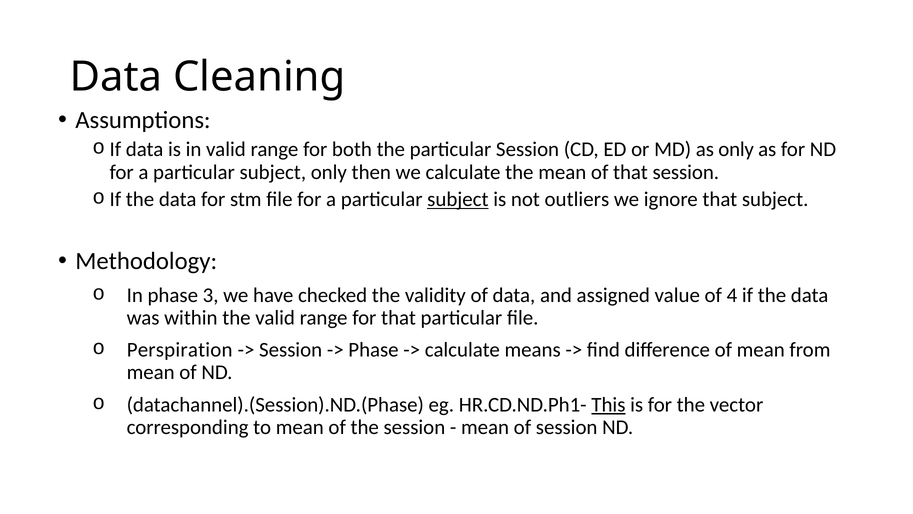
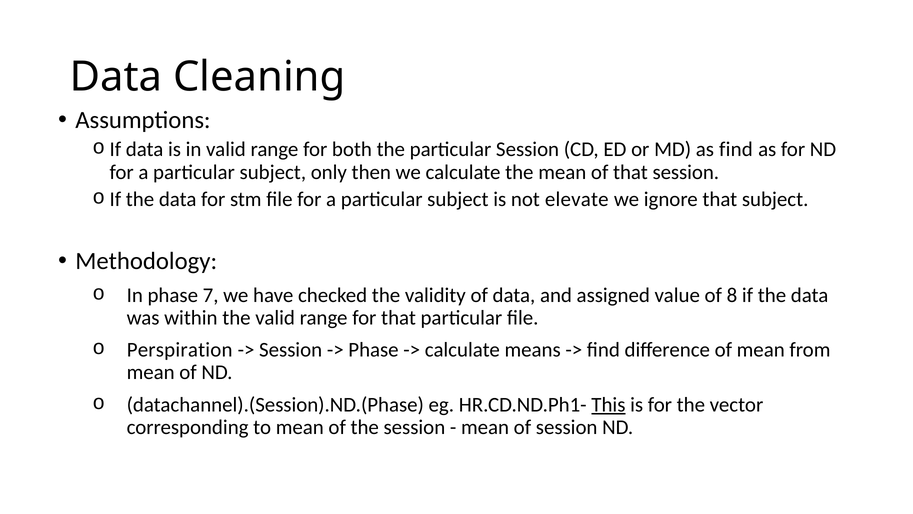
as only: only -> find
subject at (458, 199) underline: present -> none
outliers: outliers -> elevate
3: 3 -> 7
4: 4 -> 8
